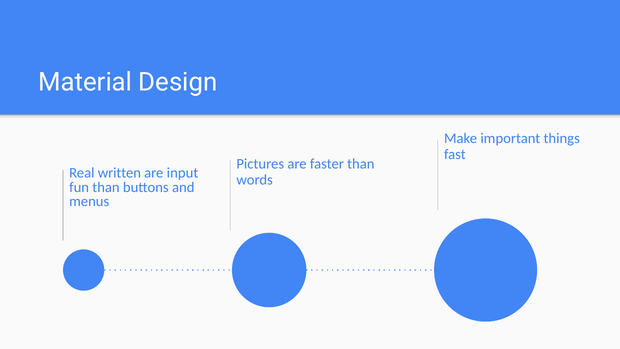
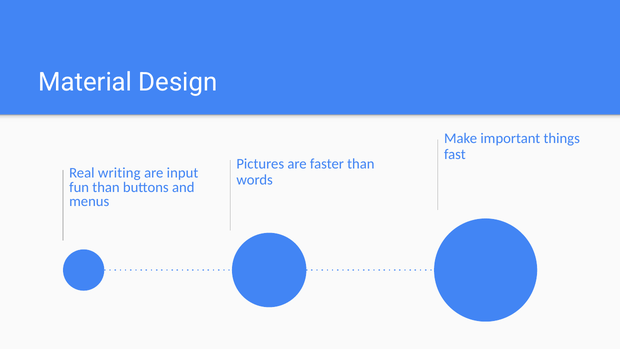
written: written -> writing
